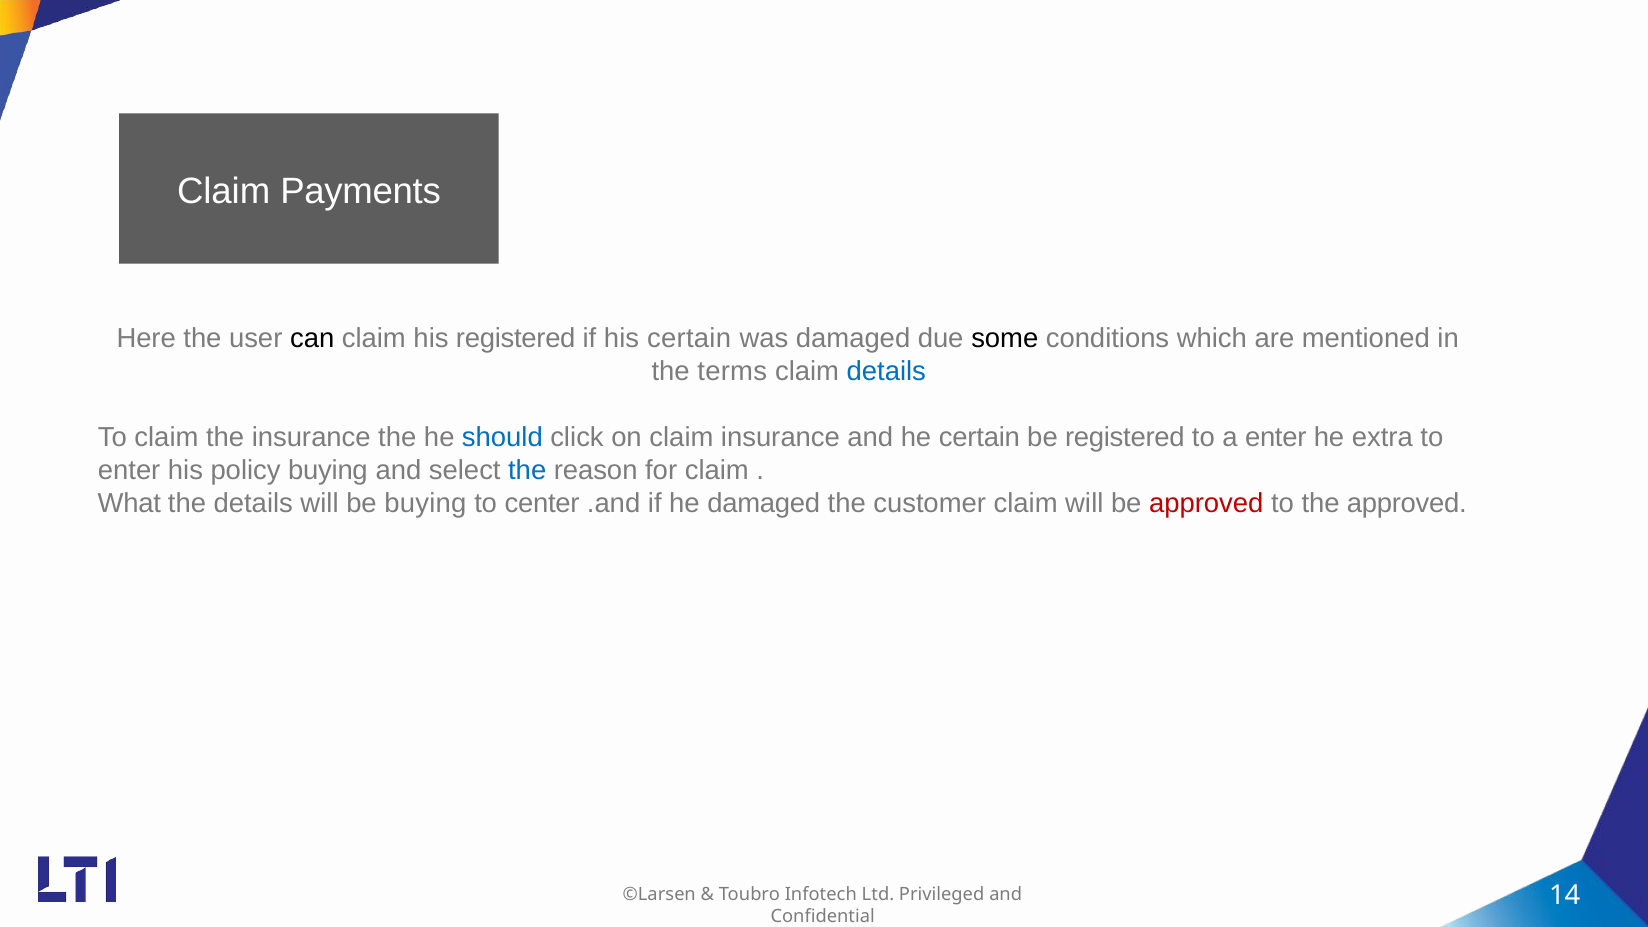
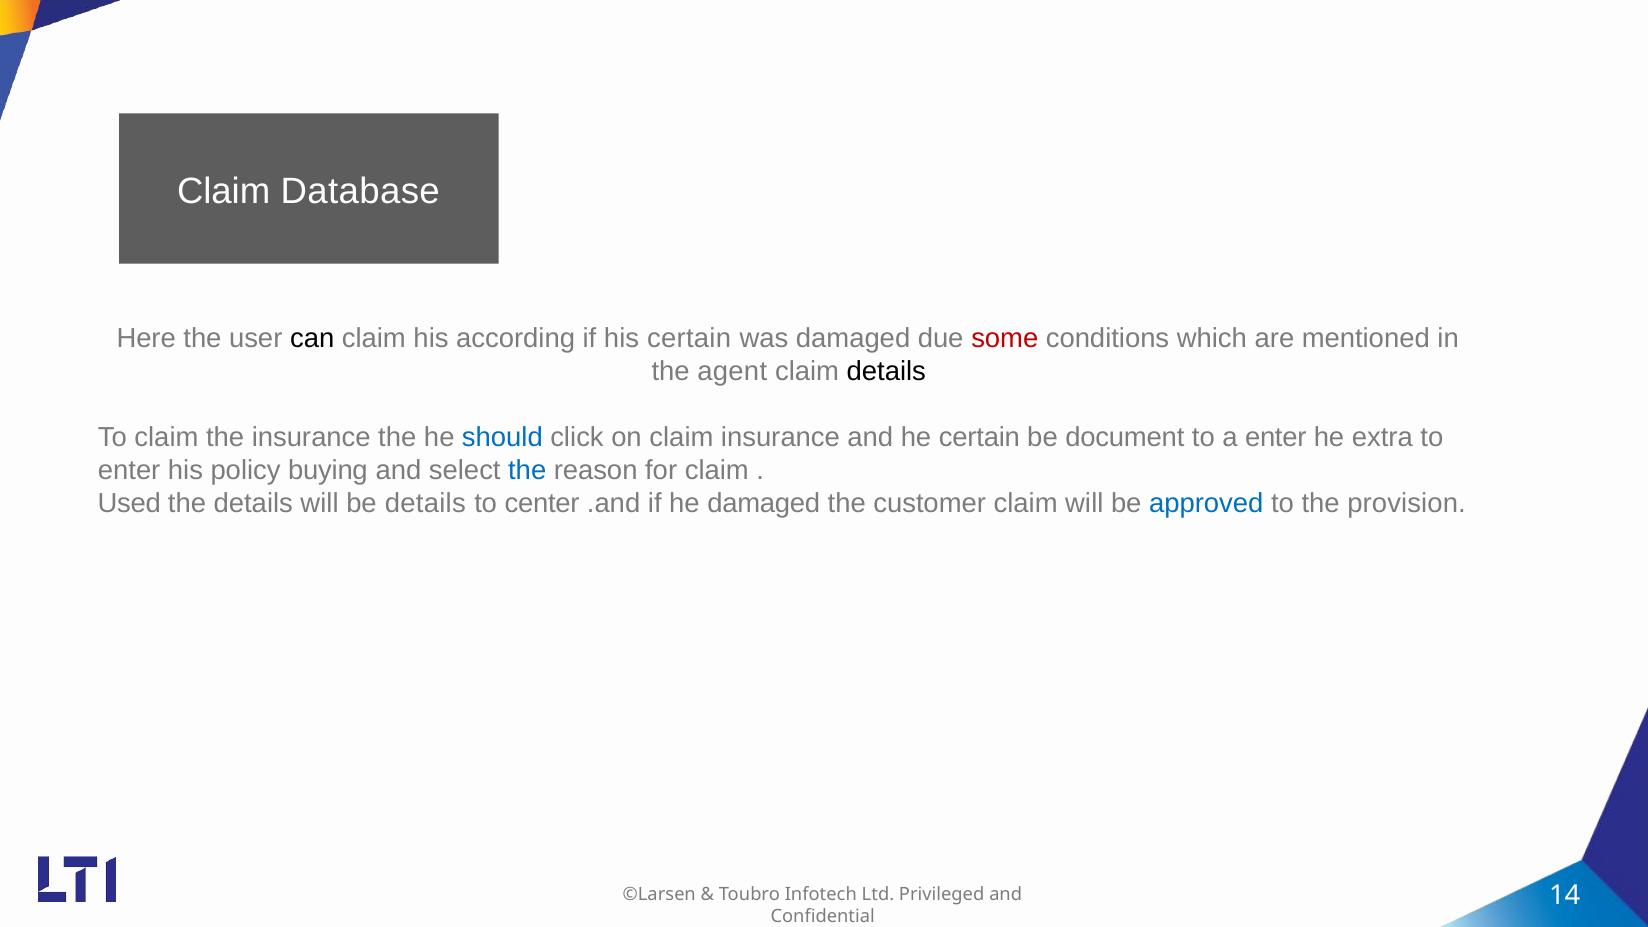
Payments: Payments -> Database
his registered: registered -> according
some colour: black -> red
terms: terms -> agent
details at (886, 371) colour: blue -> black
be registered: registered -> document
What: What -> Used
be buying: buying -> details
approved at (1206, 503) colour: red -> blue
the approved: approved -> provision
